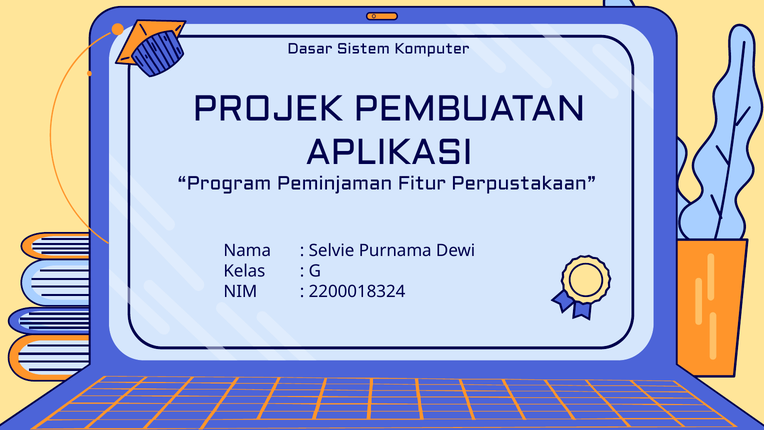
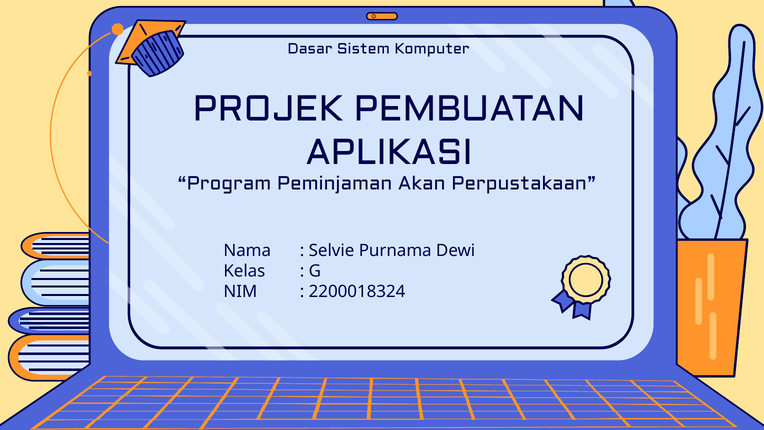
Fitur: Fitur -> Akan
